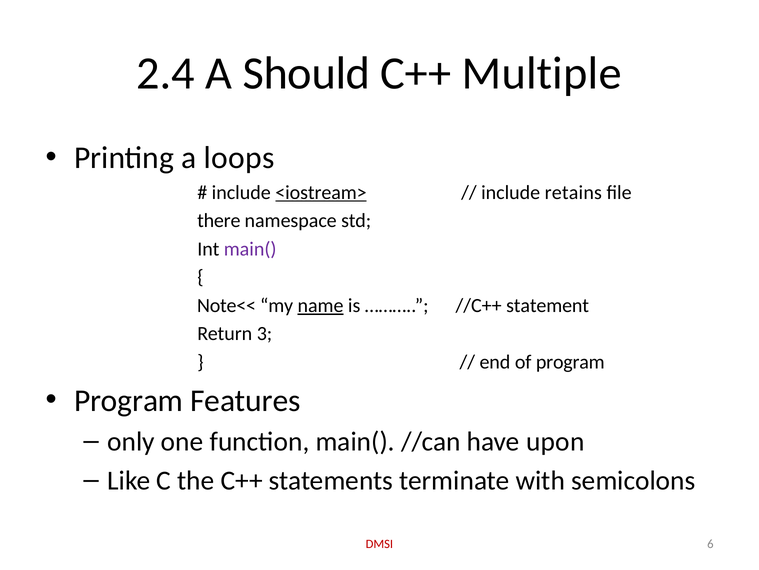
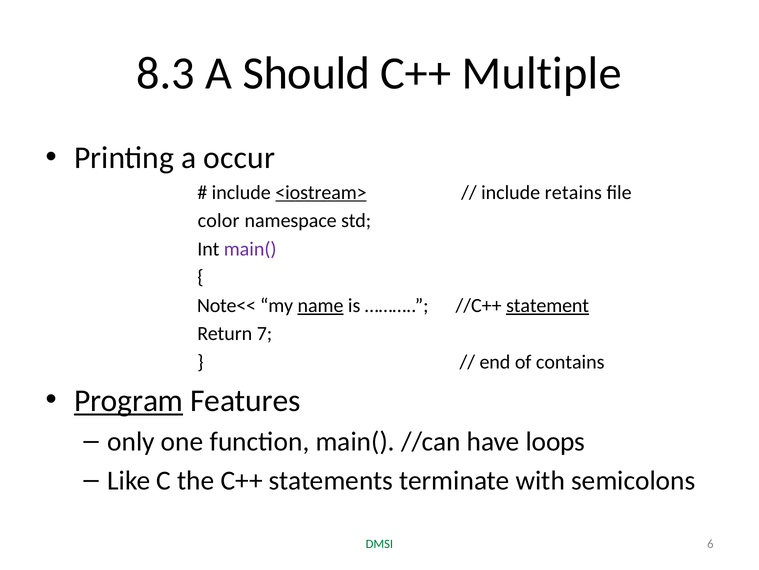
2.4: 2.4 -> 8.3
loops: loops -> occur
there: there -> color
statement underline: none -> present
3: 3 -> 7
of program: program -> contains
Program at (129, 400) underline: none -> present
upon: upon -> loops
DMSI colour: red -> green
